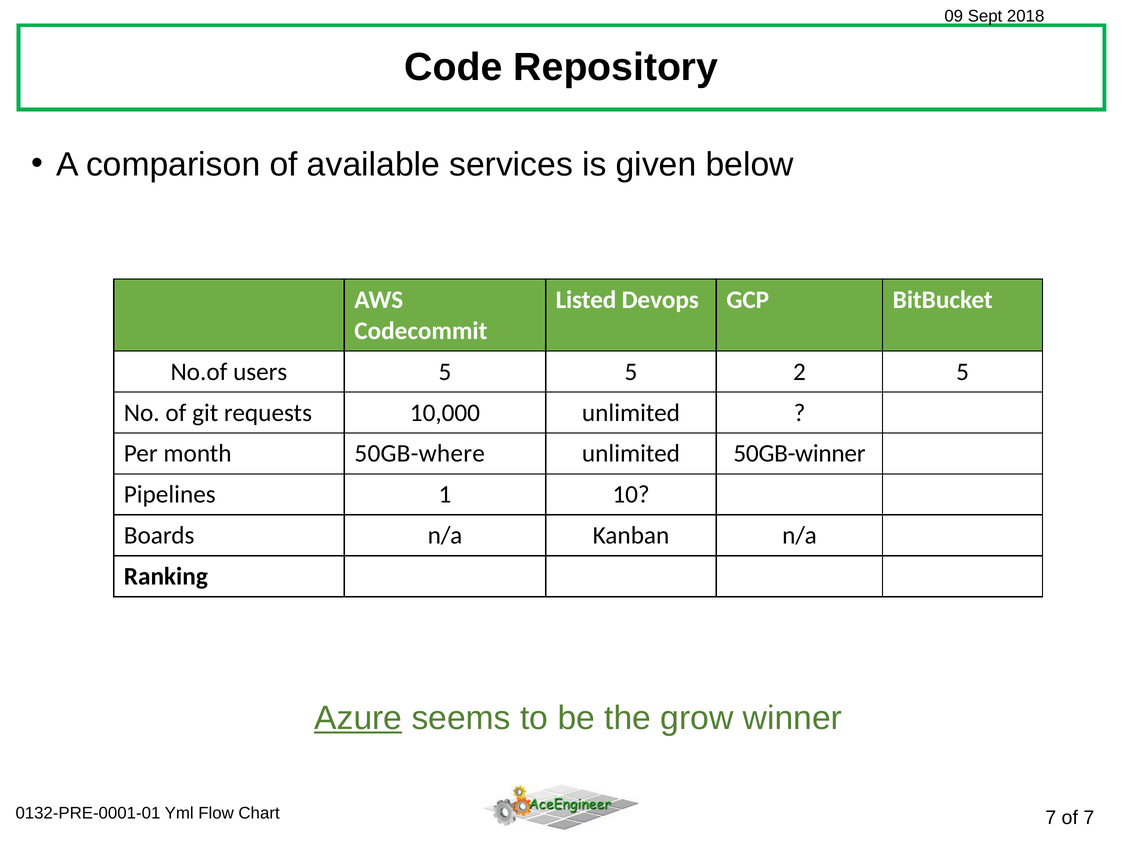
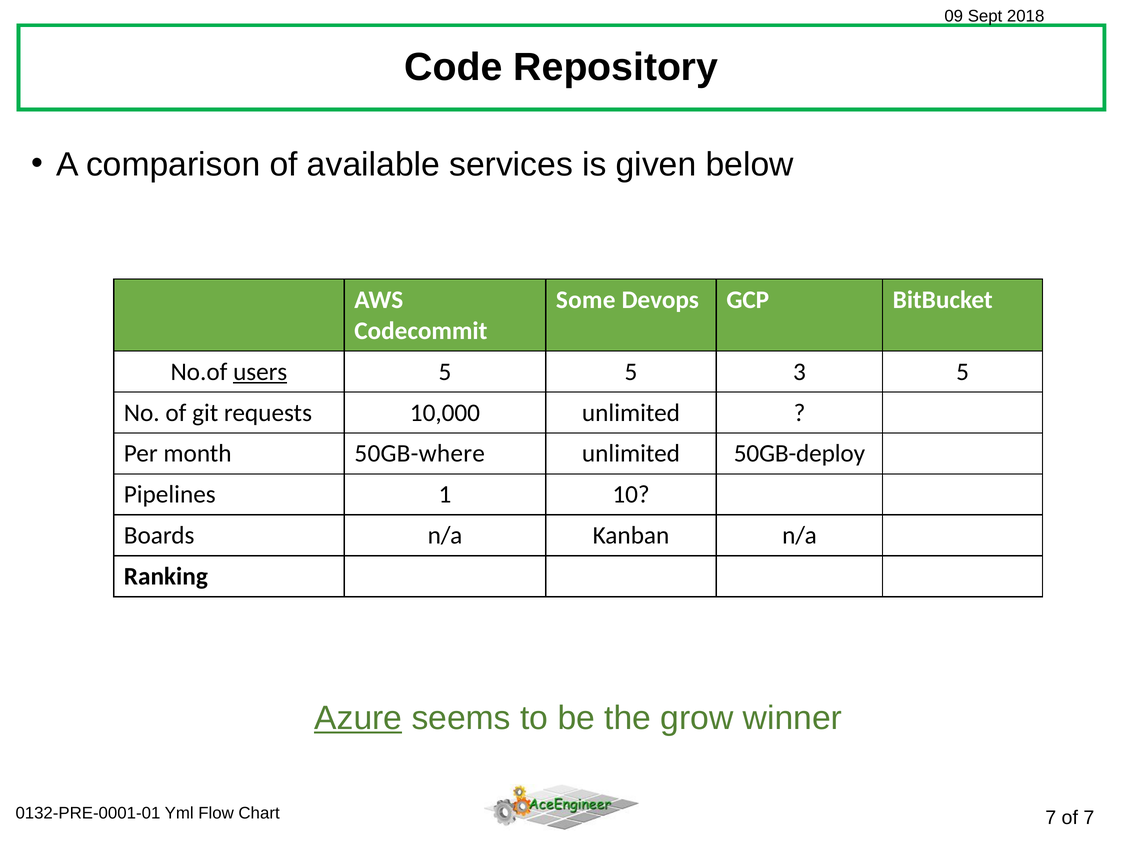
Listed: Listed -> Some
users underline: none -> present
2: 2 -> 3
50GB-winner: 50GB-winner -> 50GB-deploy
